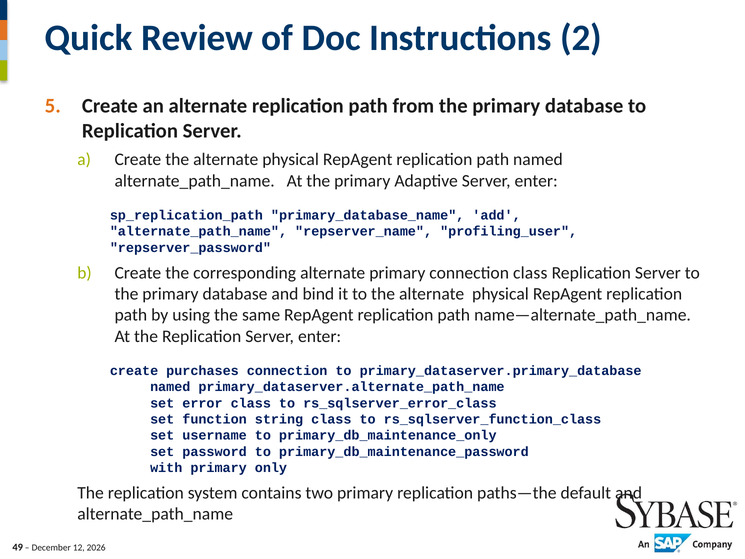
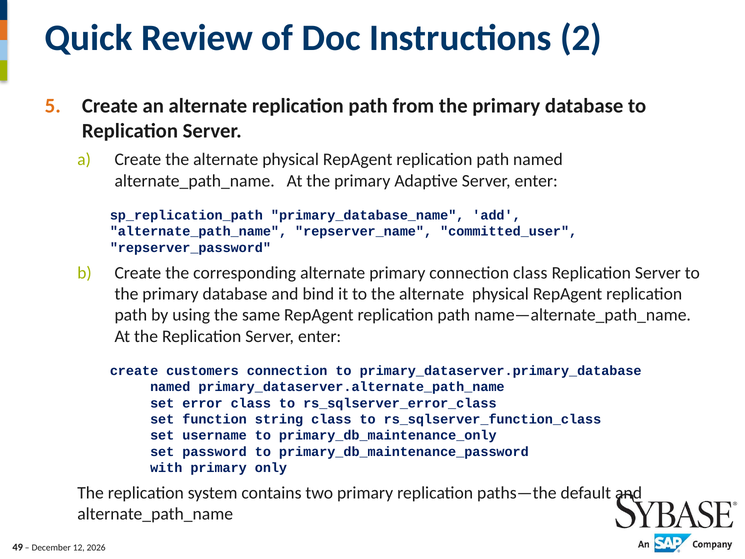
profiling_user: profiling_user -> committed_user
purchases: purchases -> customers
